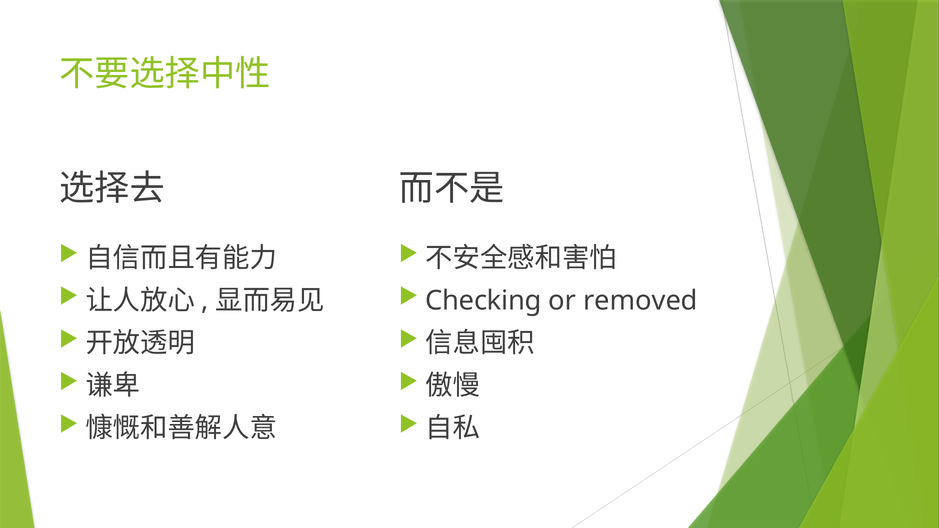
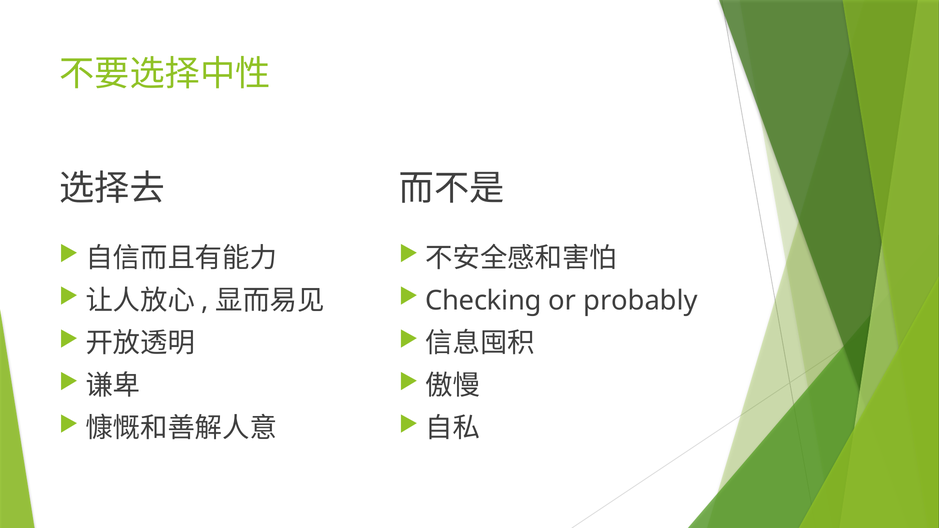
removed: removed -> probably
